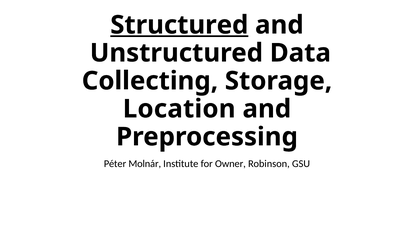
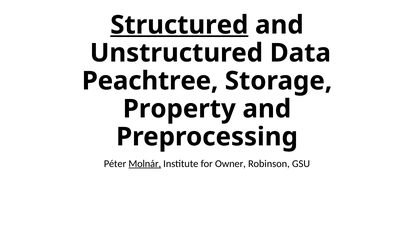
Collecting: Collecting -> Peachtree
Location: Location -> Property
Molnár underline: none -> present
